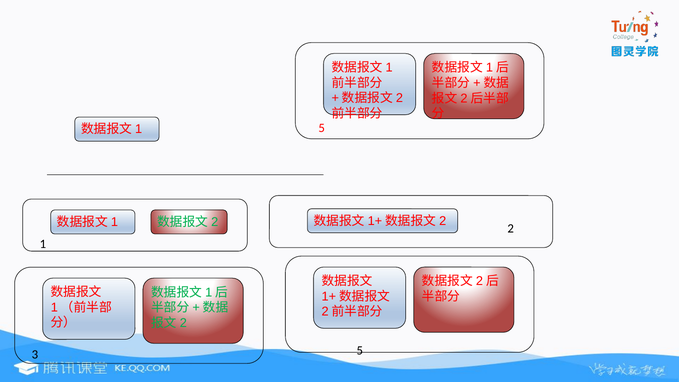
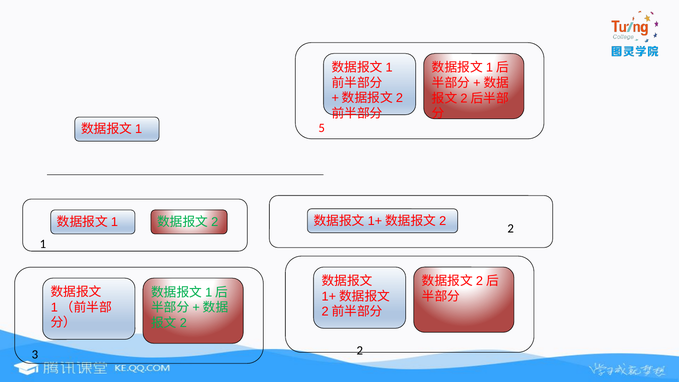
3 5: 5 -> 2
